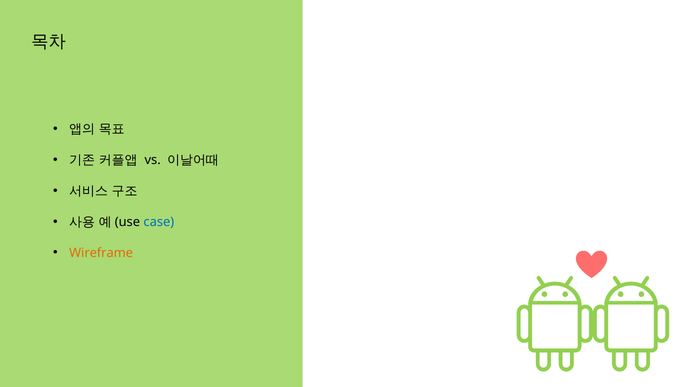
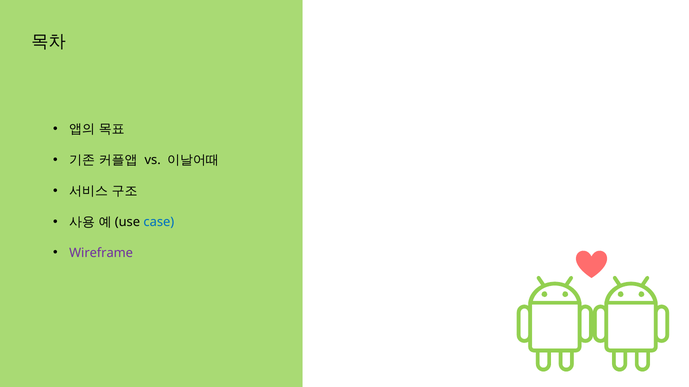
Wireframe colour: orange -> purple
